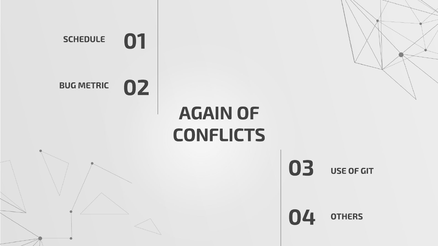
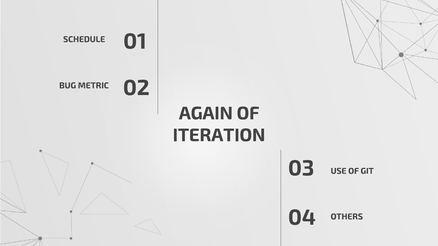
CONFLICTS: CONFLICTS -> ITERATION
